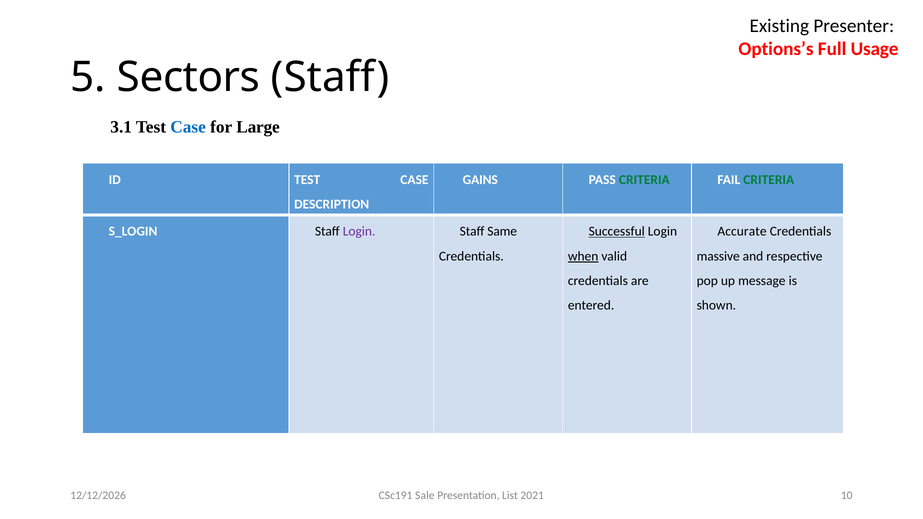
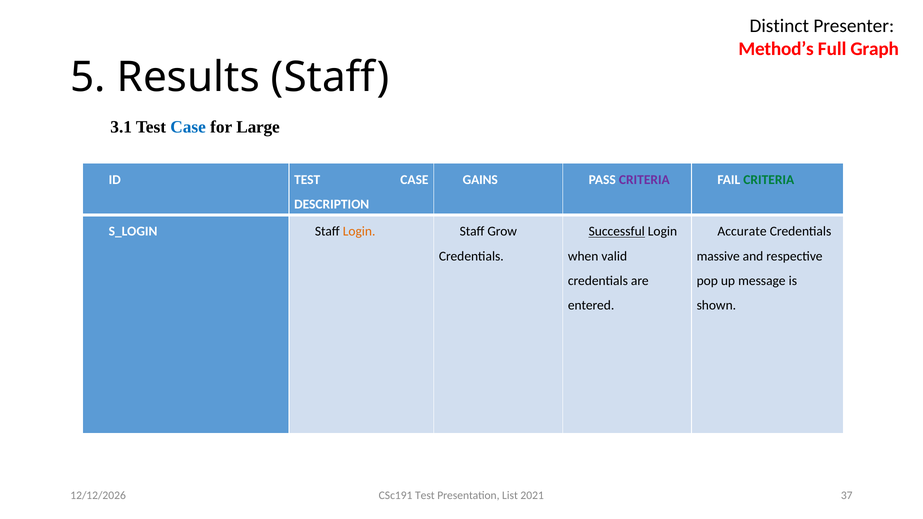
Existing: Existing -> Distinct
Options’s: Options’s -> Method’s
Usage: Usage -> Graph
Sectors: Sectors -> Results
CRITERIA at (644, 180) colour: green -> purple
Login at (359, 232) colour: purple -> orange
Same: Same -> Grow
when underline: present -> none
CSc191 Sale: Sale -> Test
10: 10 -> 37
